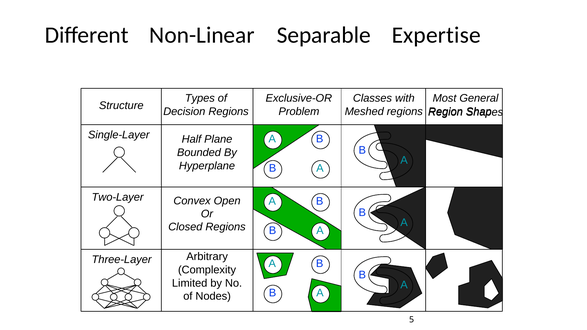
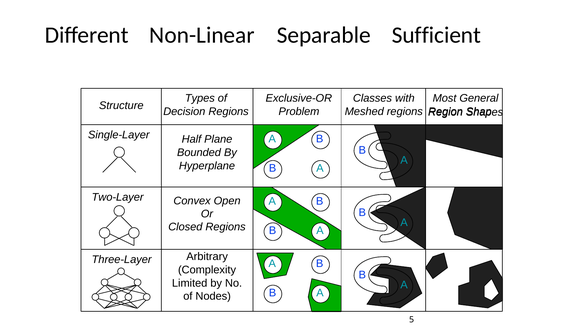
Expertise: Expertise -> Sufficient
